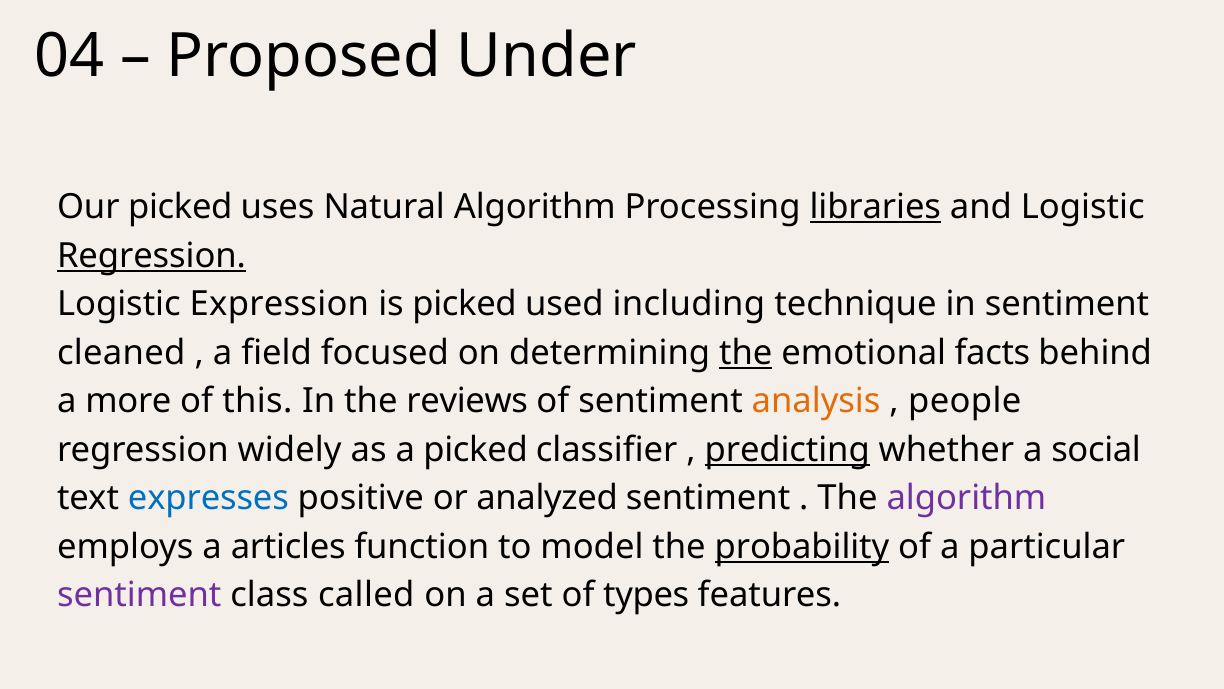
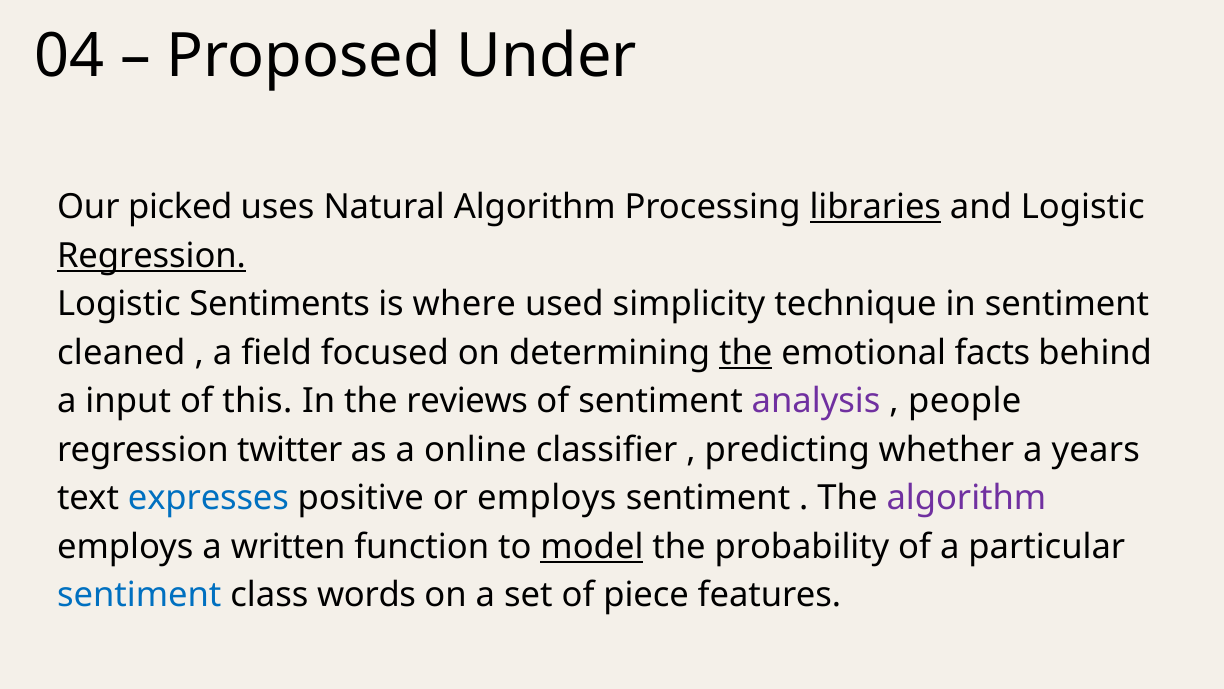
Expression: Expression -> Sentiments
is picked: picked -> where
including: including -> simplicity
more: more -> input
analysis colour: orange -> purple
widely: widely -> twitter
a picked: picked -> online
predicting underline: present -> none
social: social -> years
or analyzed: analyzed -> employs
articles: articles -> written
model underline: none -> present
probability underline: present -> none
sentiment at (139, 595) colour: purple -> blue
called: called -> words
types: types -> piece
